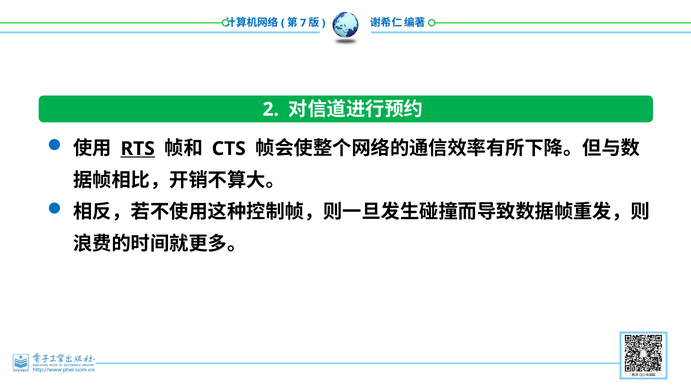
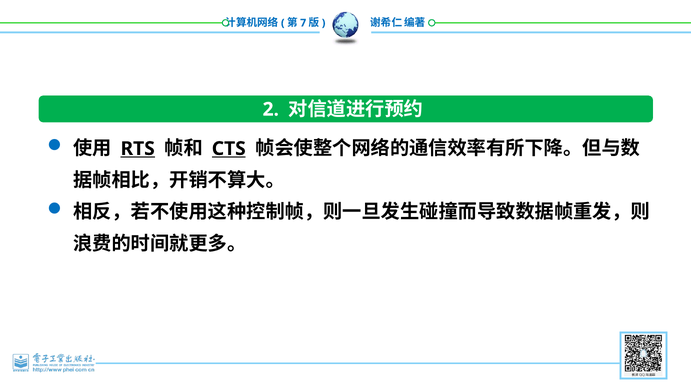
CTS underline: none -> present
